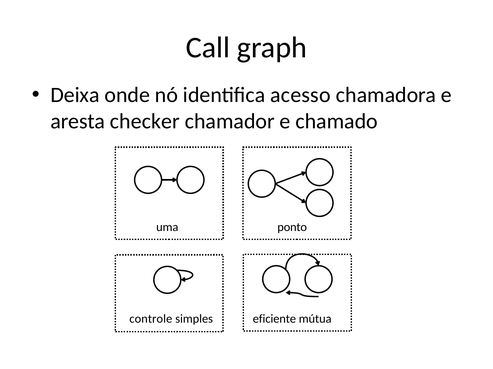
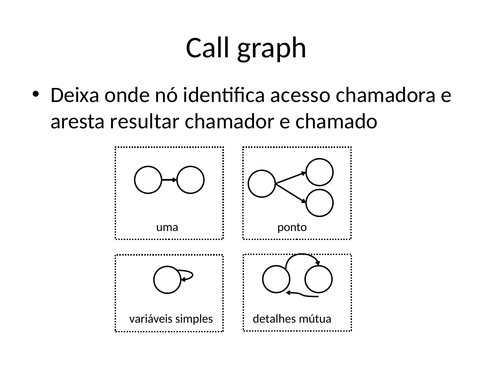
checker: checker -> resultar
controle: controle -> variáveis
eficiente: eficiente -> detalhes
